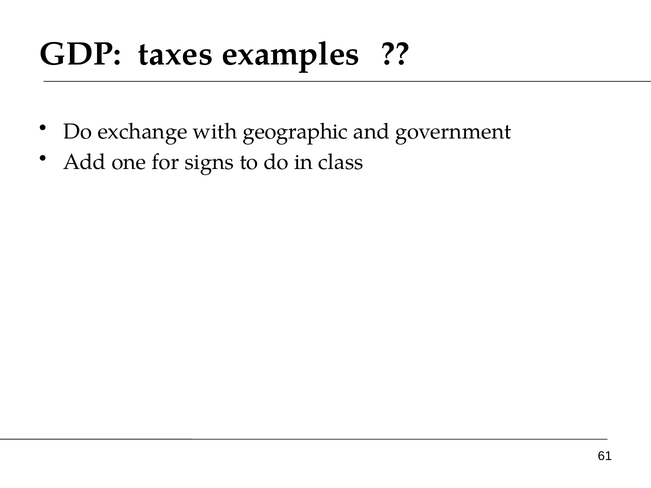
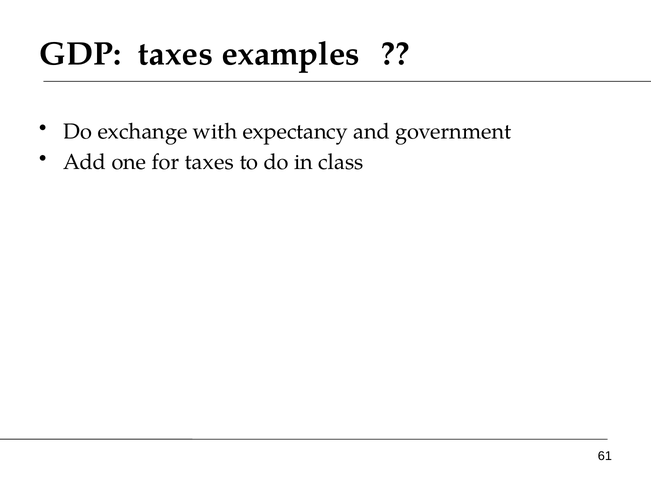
geographic: geographic -> expectancy
for signs: signs -> taxes
